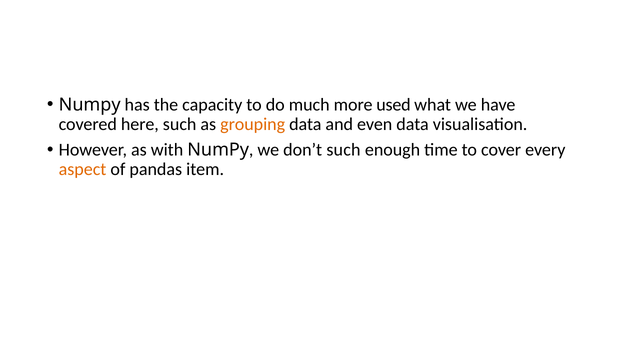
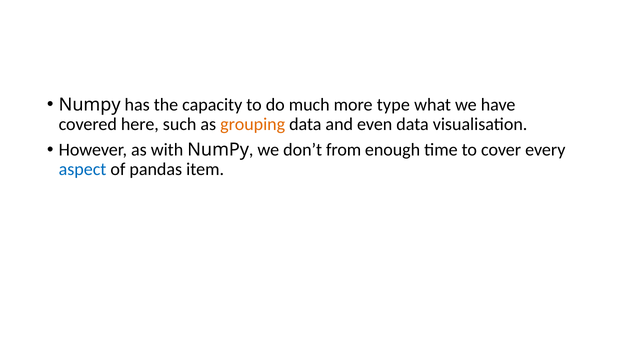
used: used -> type
don’t such: such -> from
aspect colour: orange -> blue
